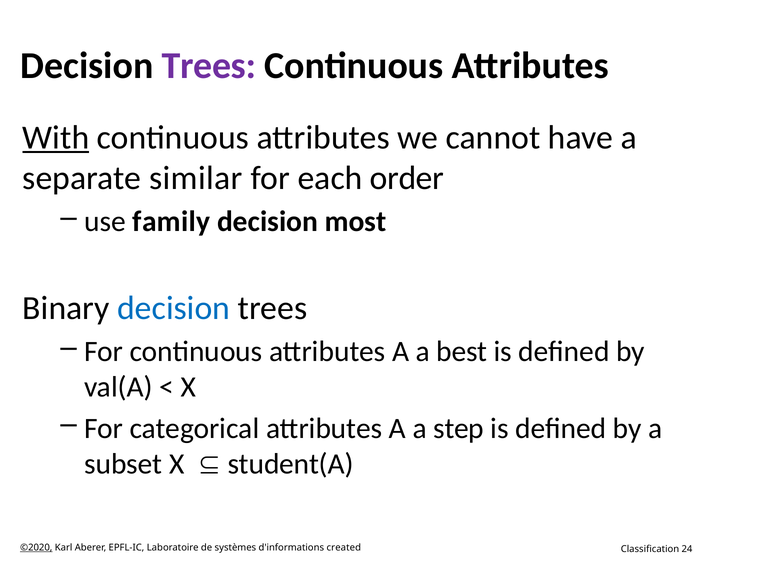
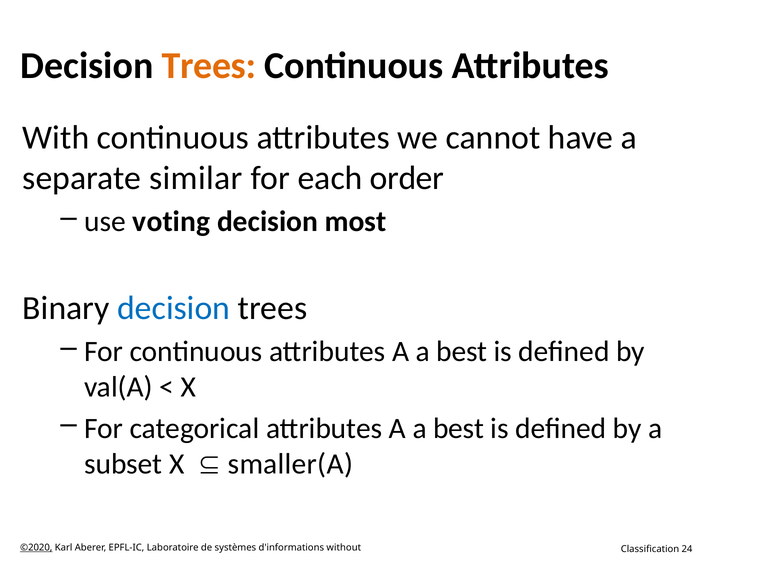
Trees at (209, 66) colour: purple -> orange
With underline: present -> none
family: family -> voting
step at (459, 429): step -> best
student(A: student(A -> smaller(A
created: created -> without
